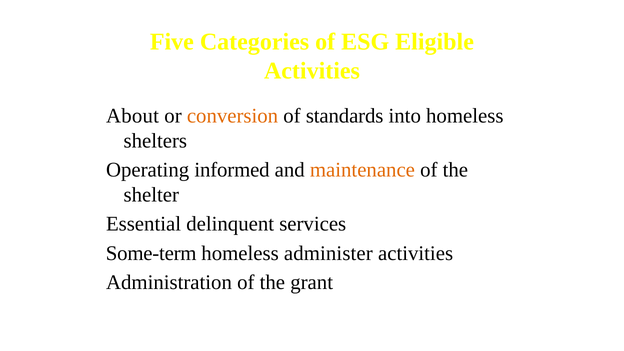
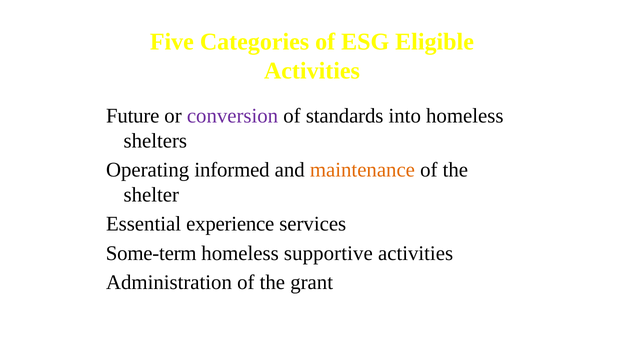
About: About -> Future
conversion colour: orange -> purple
delinquent: delinquent -> experience
administer: administer -> supportive
